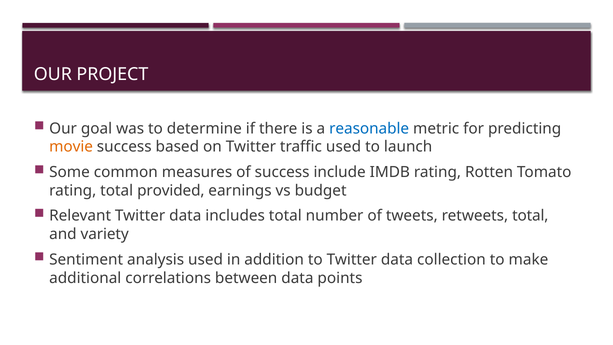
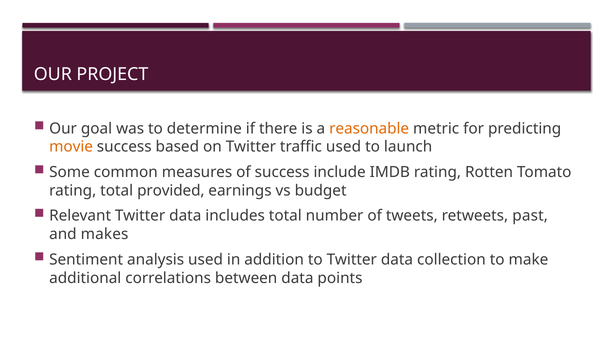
reasonable colour: blue -> orange
retweets total: total -> past
variety: variety -> makes
